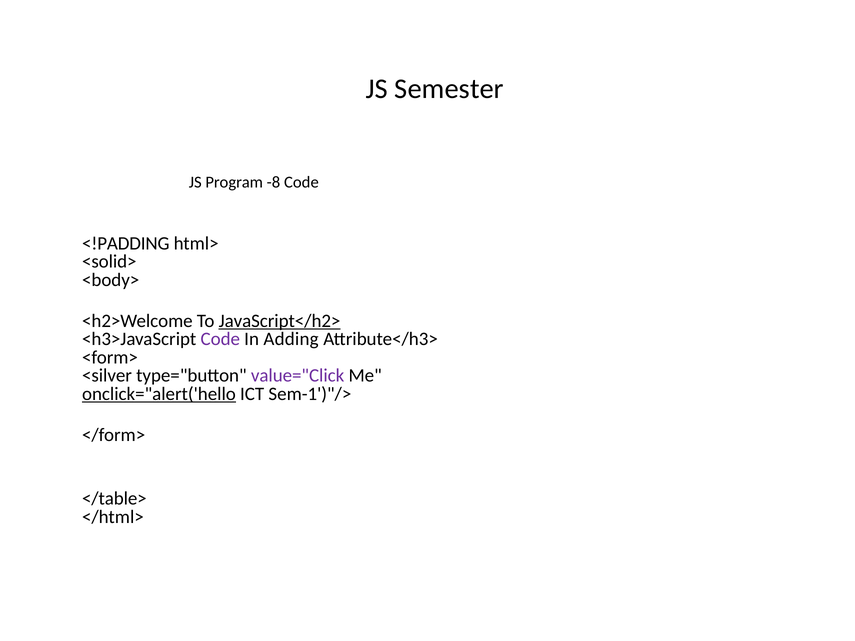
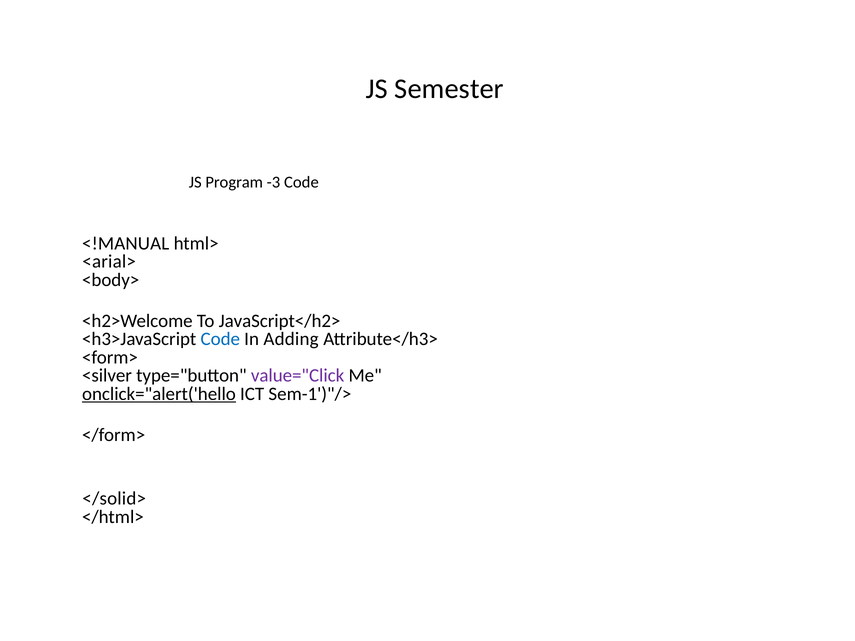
-8: -8 -> -3
<!PADDING: <!PADDING -> <!MANUAL
<solid>: <solid> -> <arial>
JavaScript</h2> underline: present -> none
Code at (220, 339) colour: purple -> blue
</table>: </table> -> </solid>
